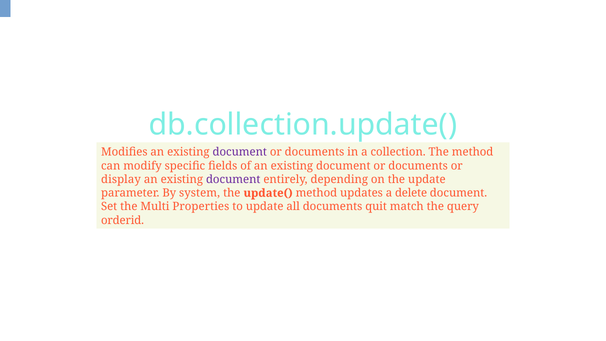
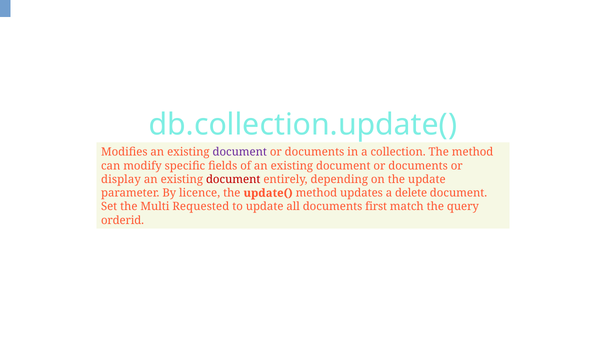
document at (233, 179) colour: purple -> red
system: system -> licence
Properties: Properties -> Requested
quit: quit -> first
